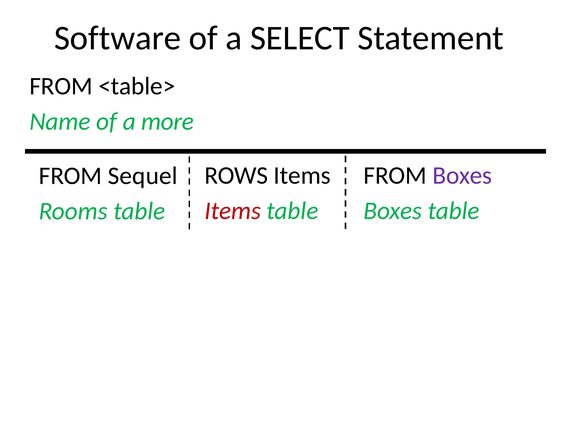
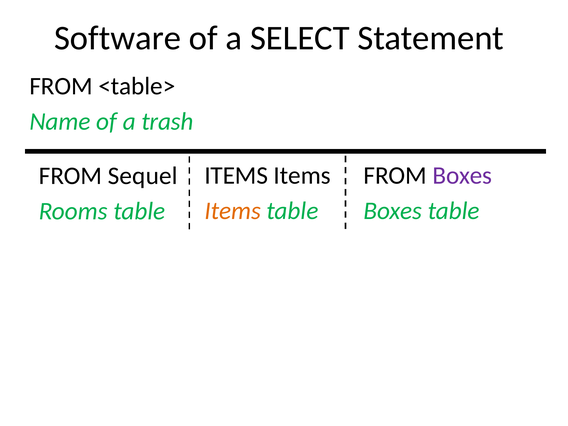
more: more -> trash
ROWS at (236, 176): ROWS -> ITEMS
Items at (233, 211) colour: red -> orange
